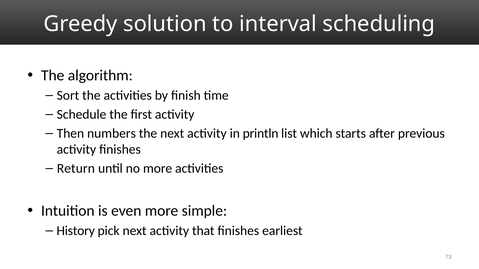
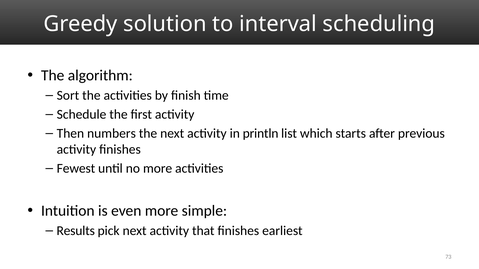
Return: Return -> Fewest
History: History -> Results
